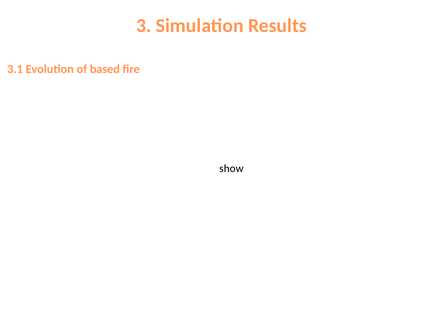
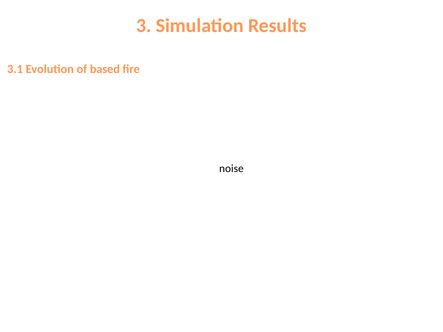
show: show -> noise
